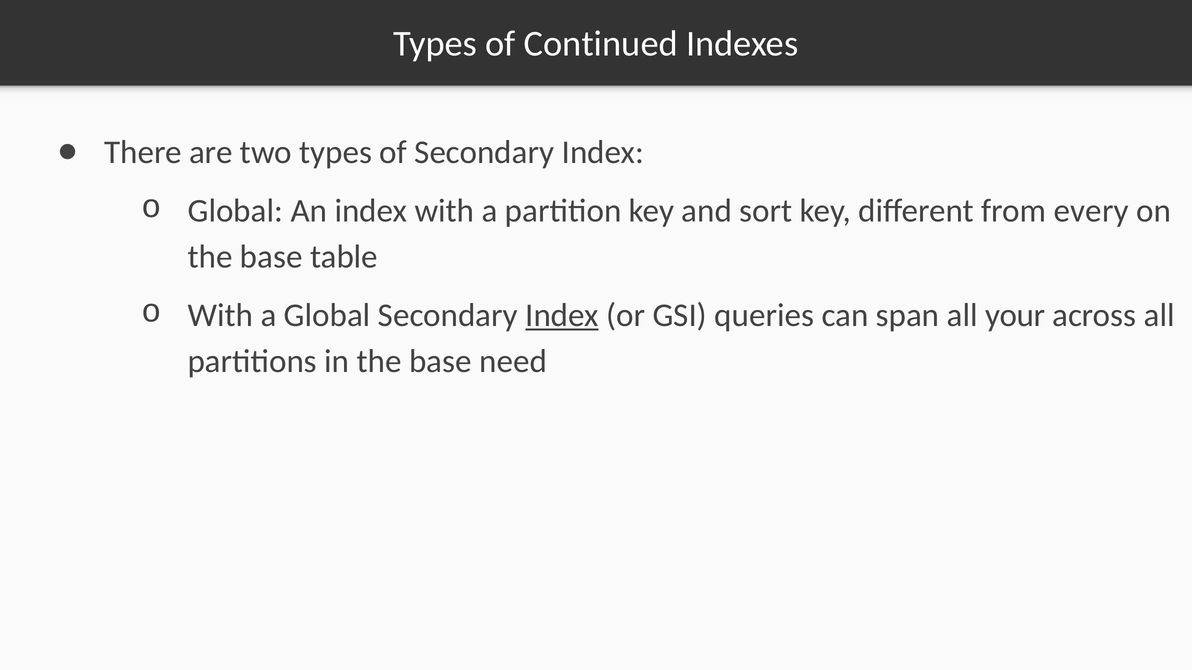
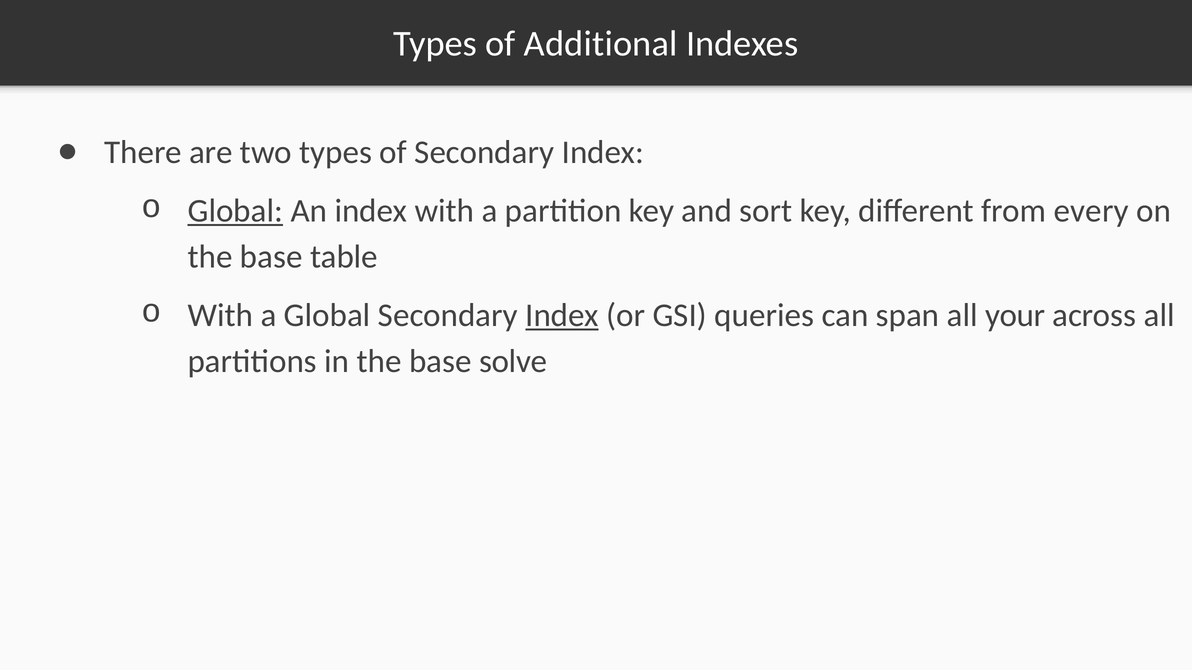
Continued: Continued -> Additional
Global at (235, 211) underline: none -> present
need: need -> solve
